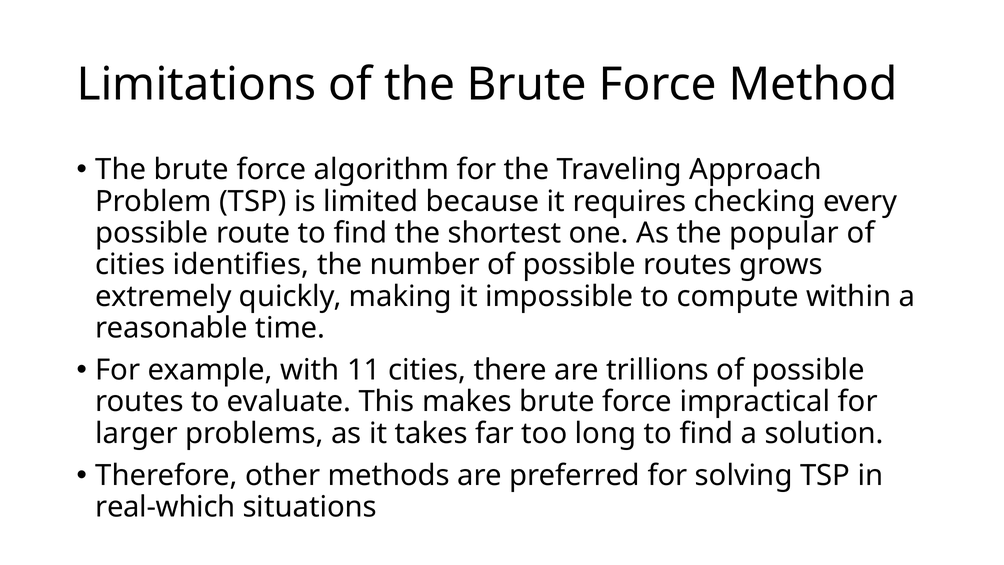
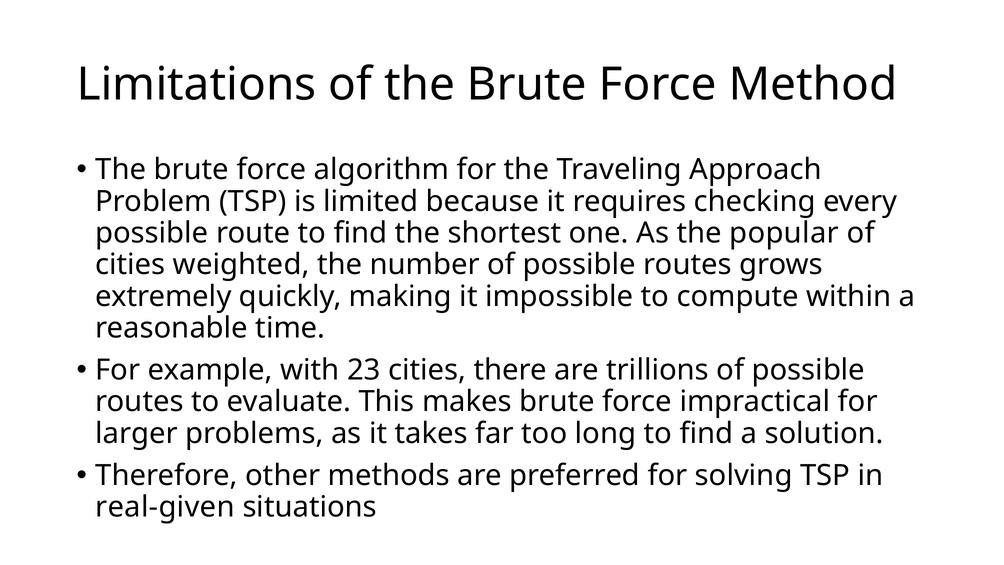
identifies: identifies -> weighted
11: 11 -> 23
real-which: real-which -> real-given
